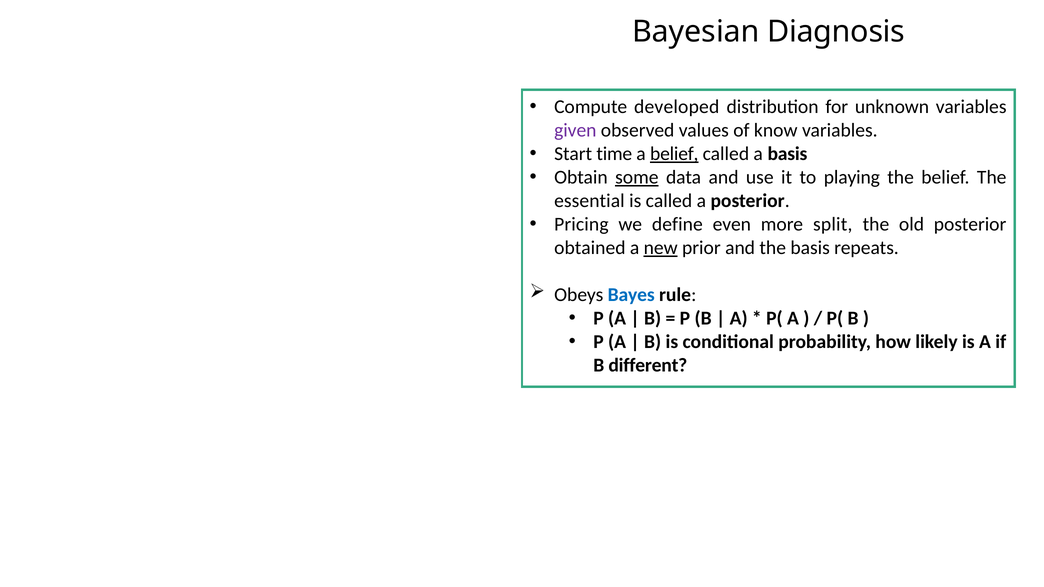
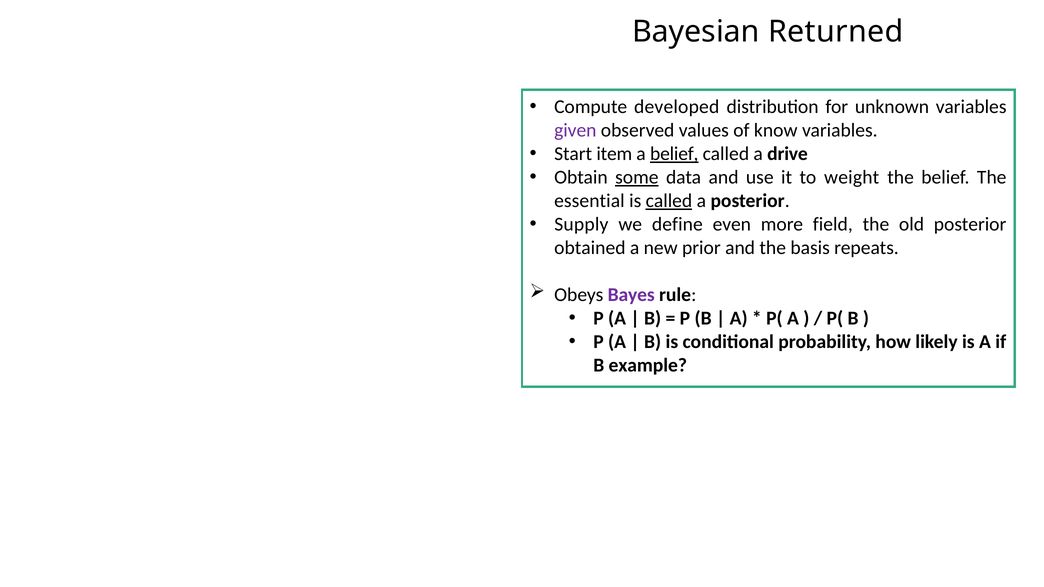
Diagnosis: Diagnosis -> Returned
time: time -> item
a basis: basis -> drive
playing: playing -> weight
called at (669, 201) underline: none -> present
Pricing: Pricing -> Supply
split: split -> field
new underline: present -> none
Bayes colour: blue -> purple
different: different -> example
